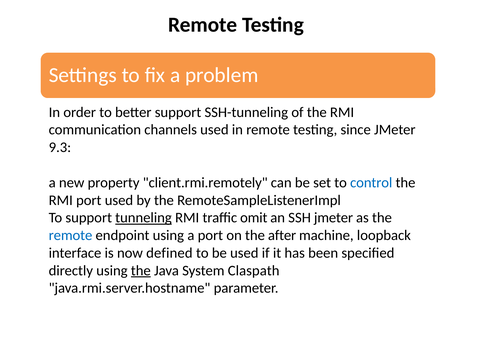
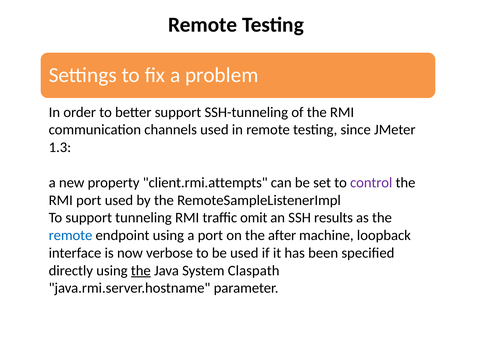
9.3: 9.3 -> 1.3
client.rmi.remotely: client.rmi.remotely -> client.rmi.attempts
control colour: blue -> purple
tunneling underline: present -> none
SSH jmeter: jmeter -> results
defined: defined -> verbose
